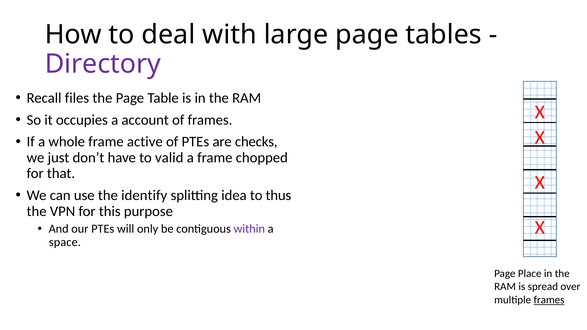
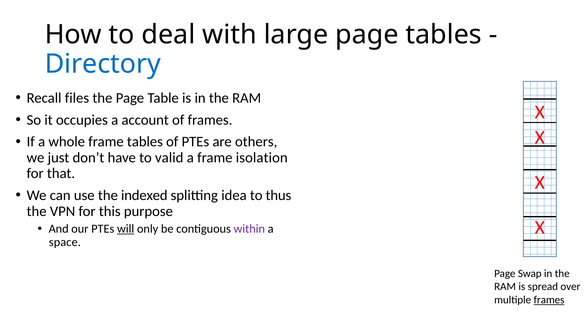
Directory colour: purple -> blue
frame active: active -> tables
checks: checks -> others
chopped: chopped -> isolation
identify: identify -> indexed
will underline: none -> present
Place: Place -> Swap
